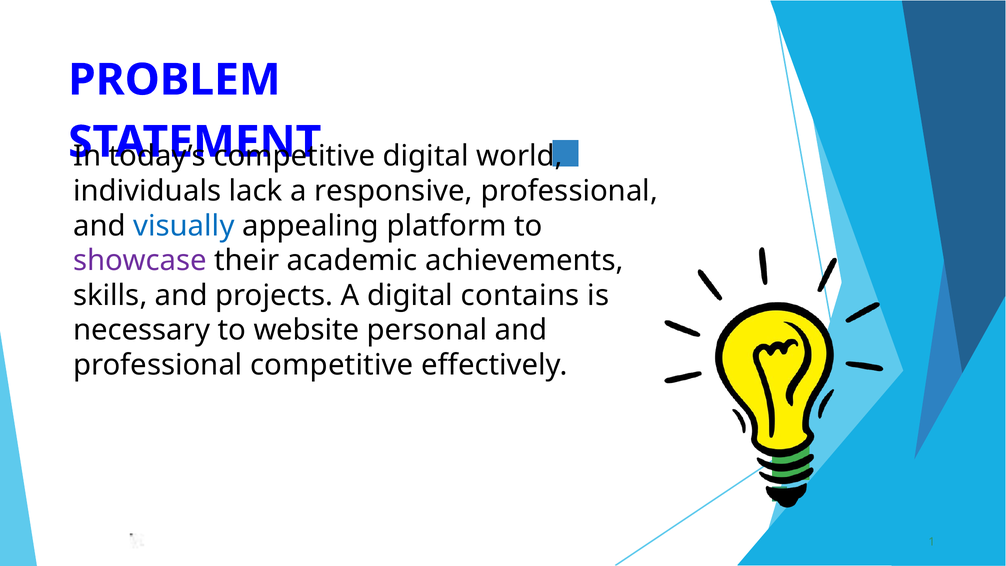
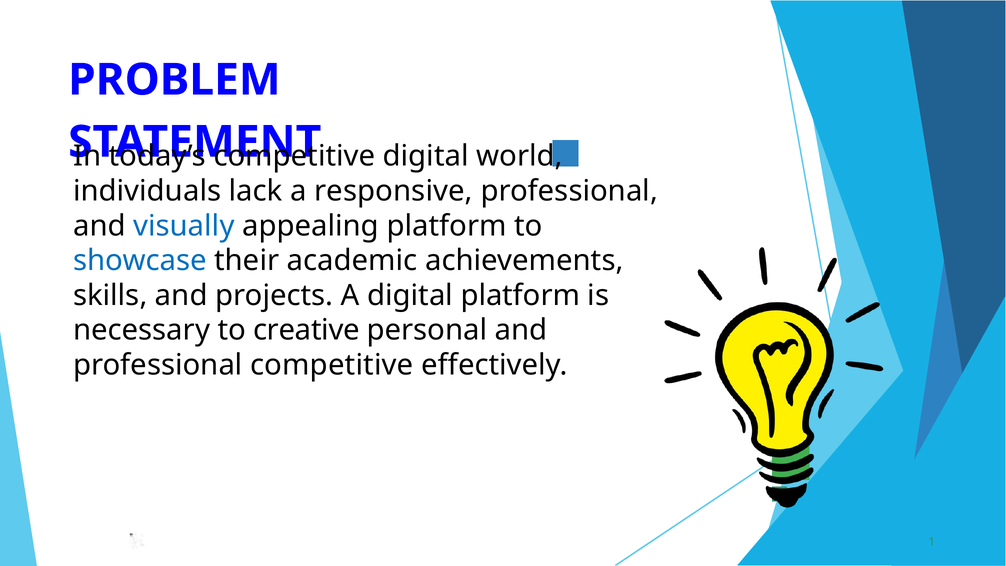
showcase colour: purple -> blue
digital contains: contains -> platform
website: website -> creative
